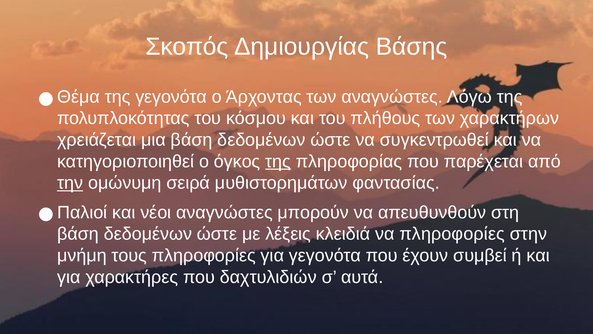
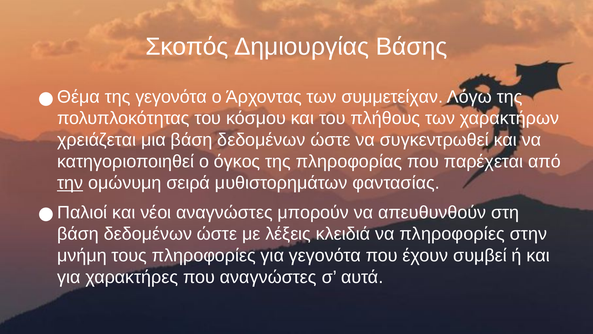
των αναγνώστες: αναγνώστες -> συμμετείχαν
της at (278, 161) underline: present -> none
που δαχτυλιδιών: δαχτυλιδιών -> αναγνώστες
